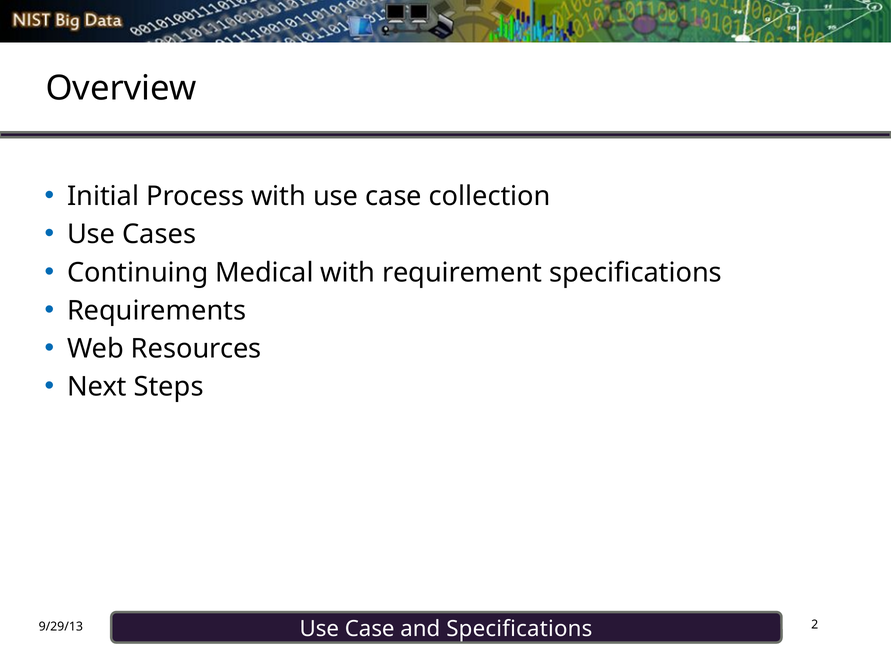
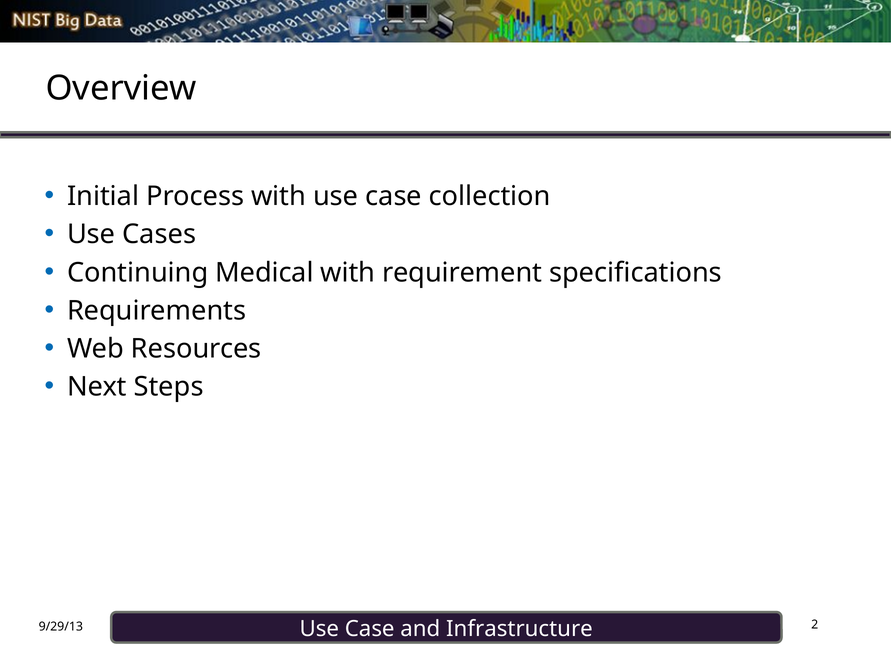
Specifications at (519, 629): Specifications -> Infrastructure
